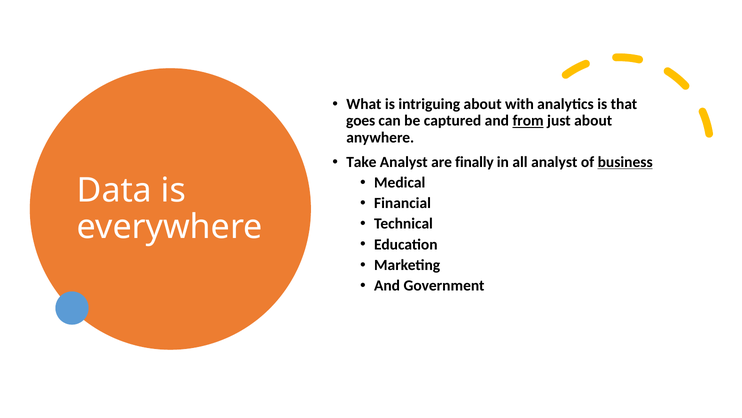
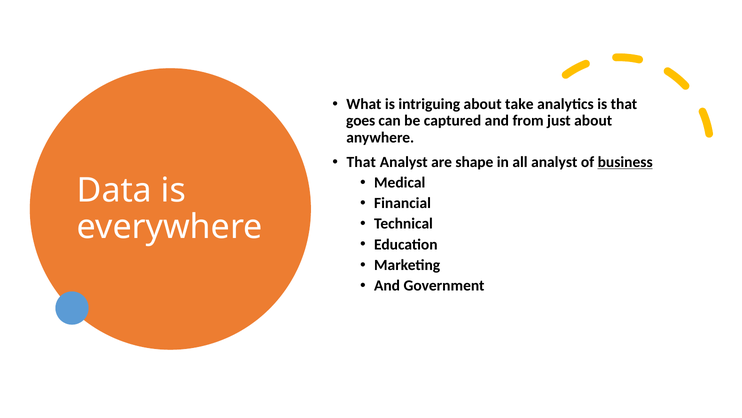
with: with -> take
from underline: present -> none
Take at (361, 162): Take -> That
finally: finally -> shape
